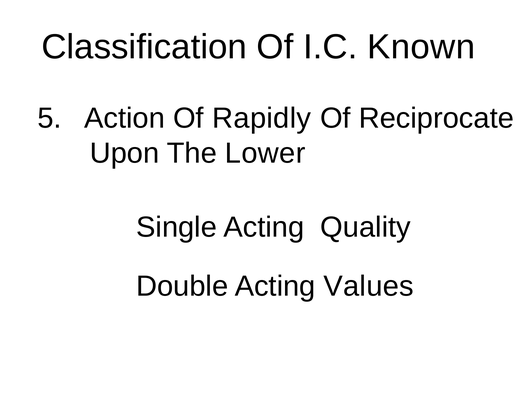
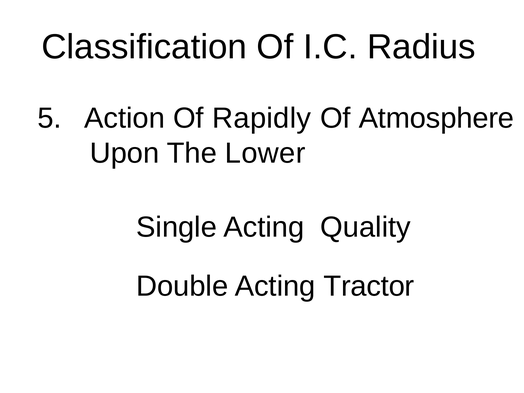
Known: Known -> Radius
Reciprocate: Reciprocate -> Atmosphere
Values: Values -> Tractor
